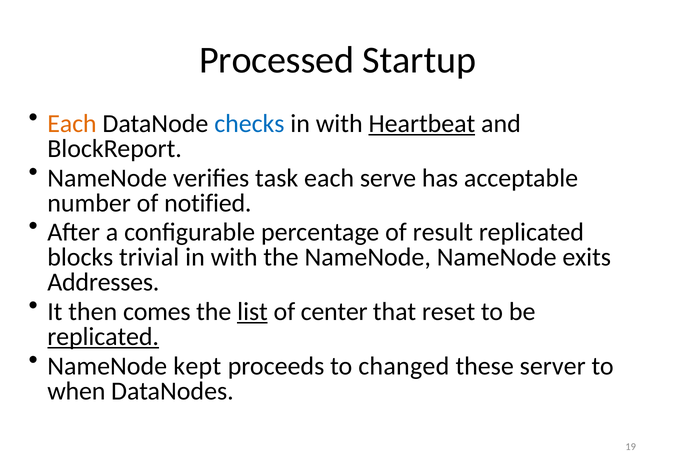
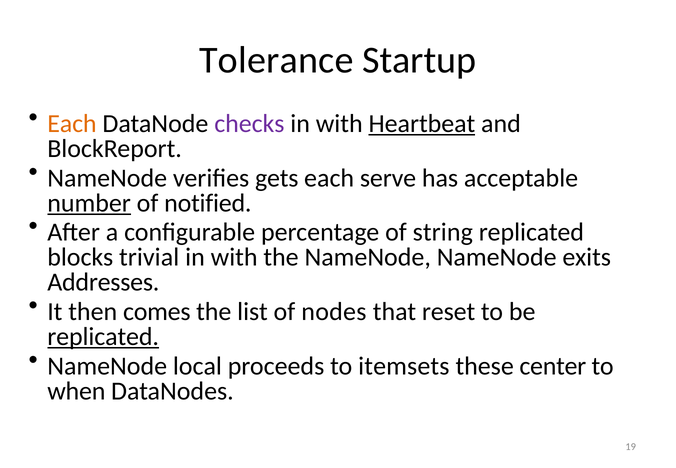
Processed: Processed -> Tolerance
checks colour: blue -> purple
task: task -> gets
number underline: none -> present
result: result -> string
list underline: present -> none
center: center -> nodes
kept: kept -> local
changed: changed -> itemsets
server: server -> center
